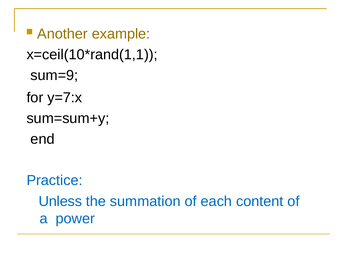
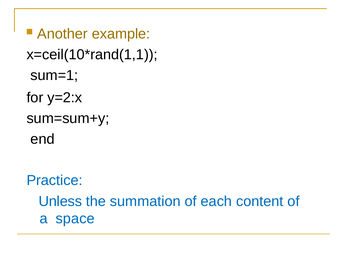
sum=9: sum=9 -> sum=1
y=7:x: y=7:x -> y=2:x
power: power -> space
